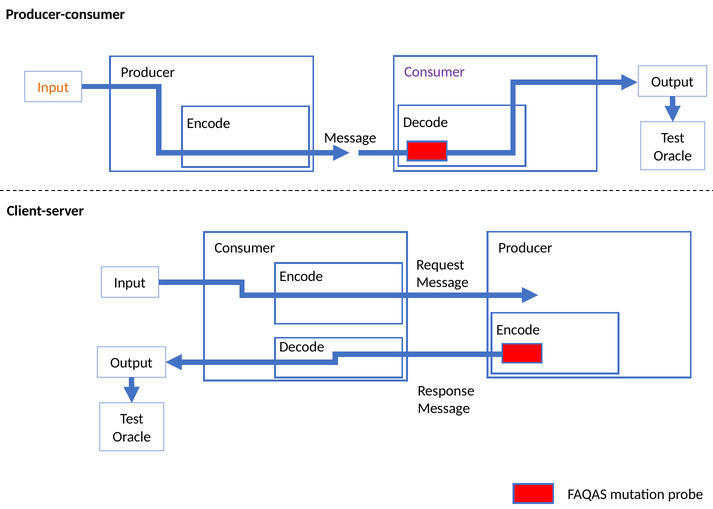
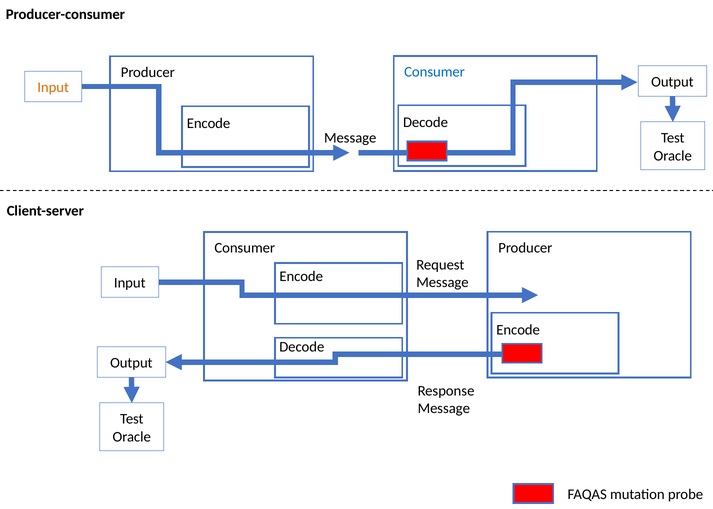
Consumer at (435, 72) colour: purple -> blue
